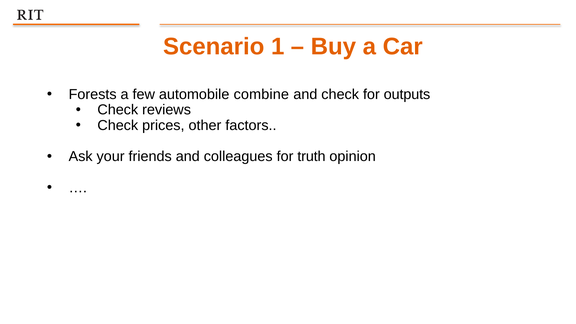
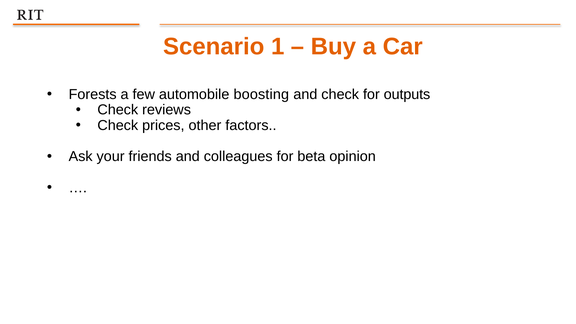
combine: combine -> boosting
truth: truth -> beta
